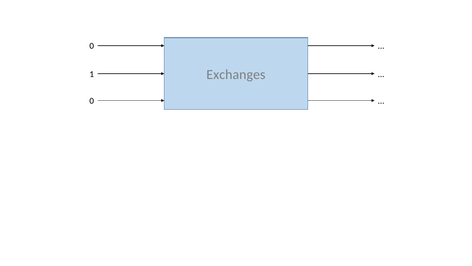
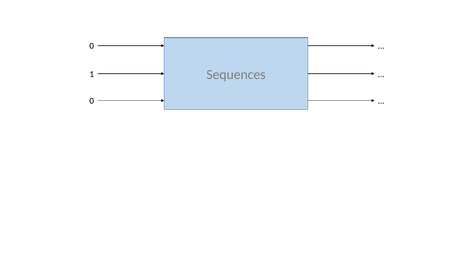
Exchanges: Exchanges -> Sequences
